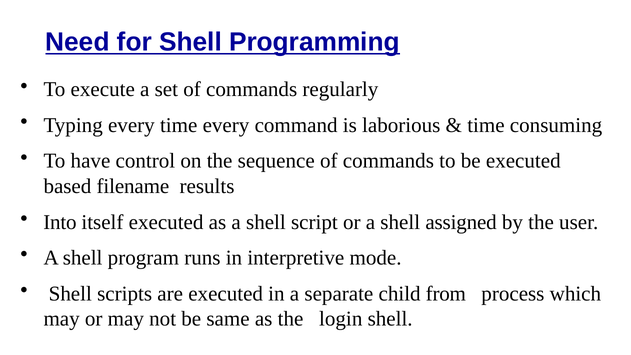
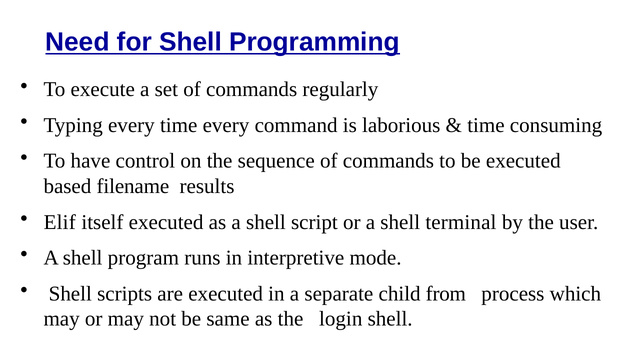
Into: Into -> Elif
assigned: assigned -> terminal
